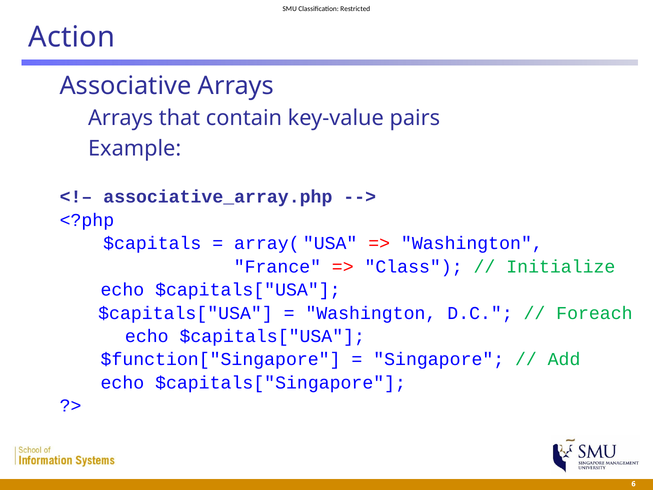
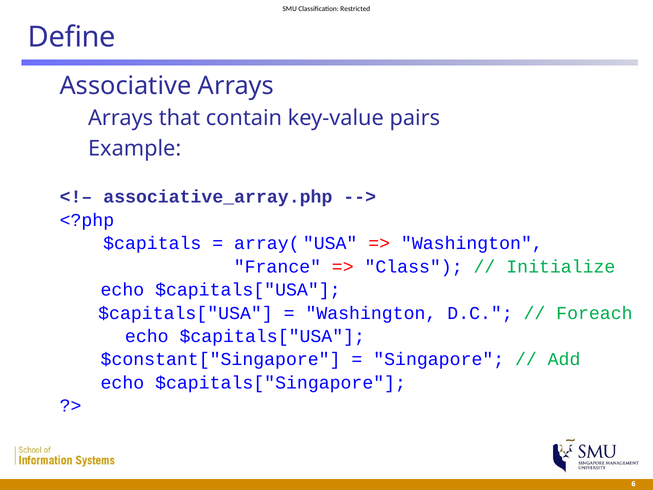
Action: Action -> Define
$function["Singapore: $function["Singapore -> $constant["Singapore
